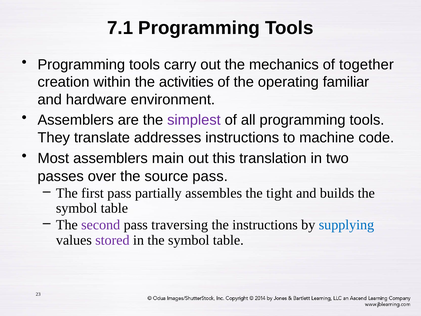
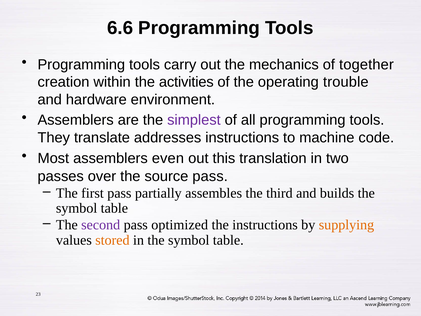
7.1: 7.1 -> 6.6
familiar: familiar -> trouble
main: main -> even
tight: tight -> third
traversing: traversing -> optimized
supplying colour: blue -> orange
stored colour: purple -> orange
